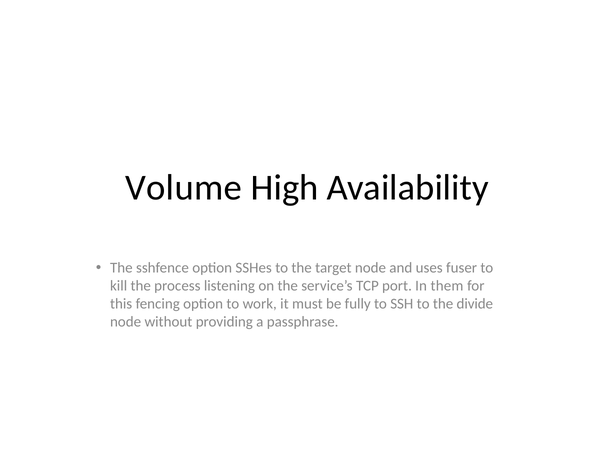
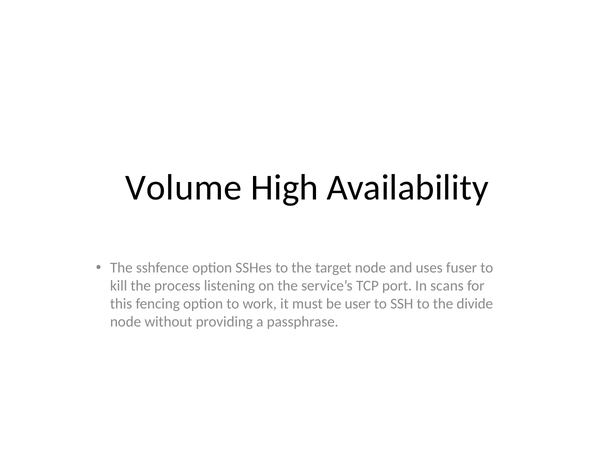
them: them -> scans
fully: fully -> user
